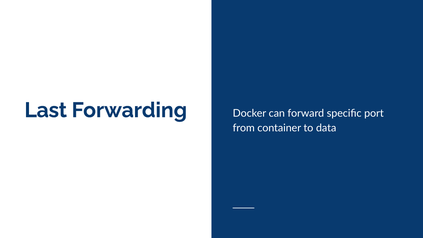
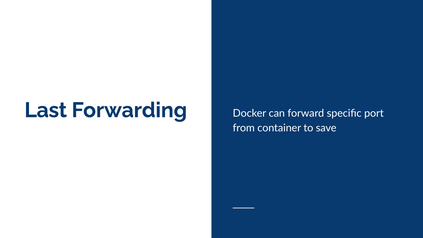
data: data -> save
